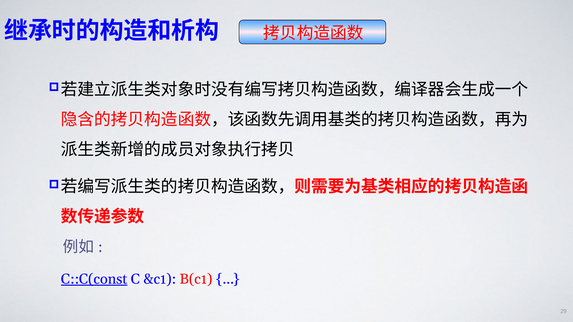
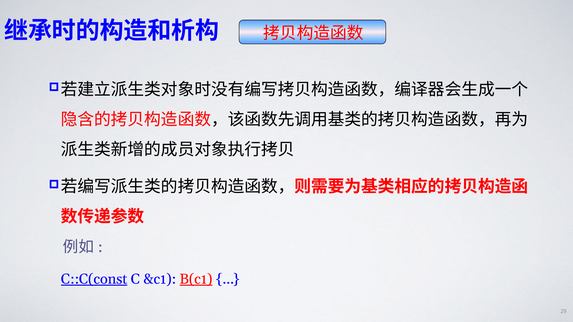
B(c1 underline: none -> present
